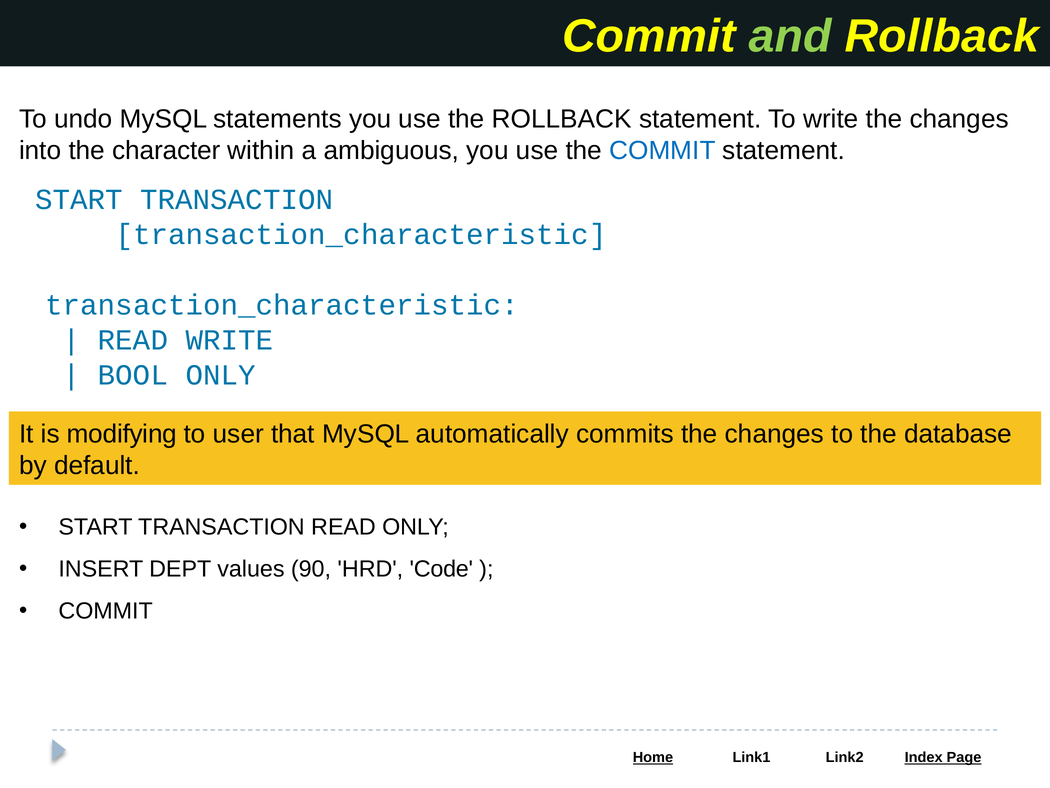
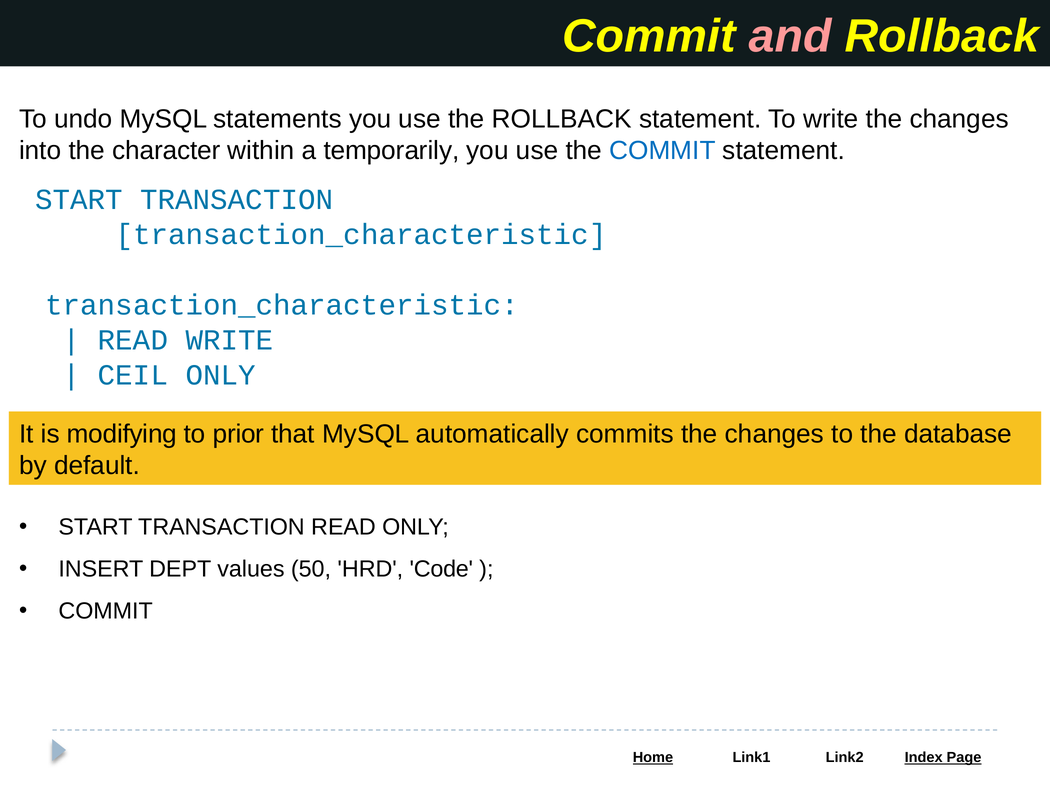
and colour: light green -> pink
ambiguous: ambiguous -> temporarily
BOOL: BOOL -> CEIL
user: user -> prior
90: 90 -> 50
